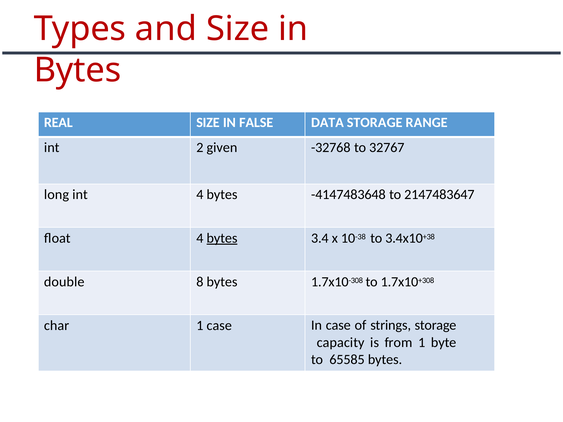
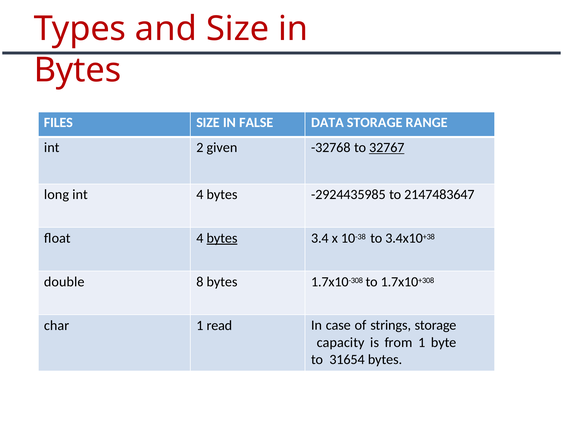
REAL: REAL -> FILES
32767 underline: none -> present
-4147483648: -4147483648 -> -2924435985
1 case: case -> read
65585: 65585 -> 31654
